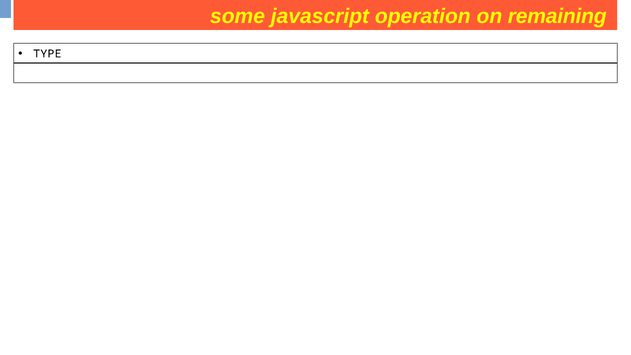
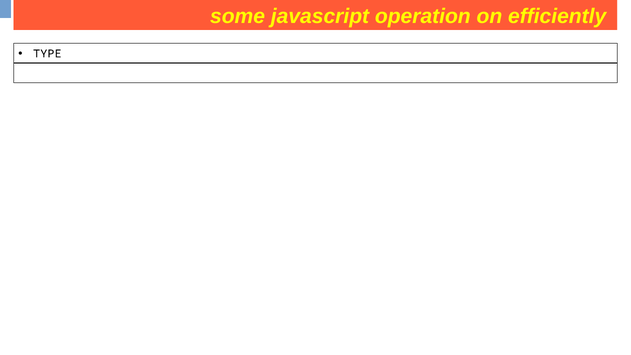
remaining: remaining -> efficiently
